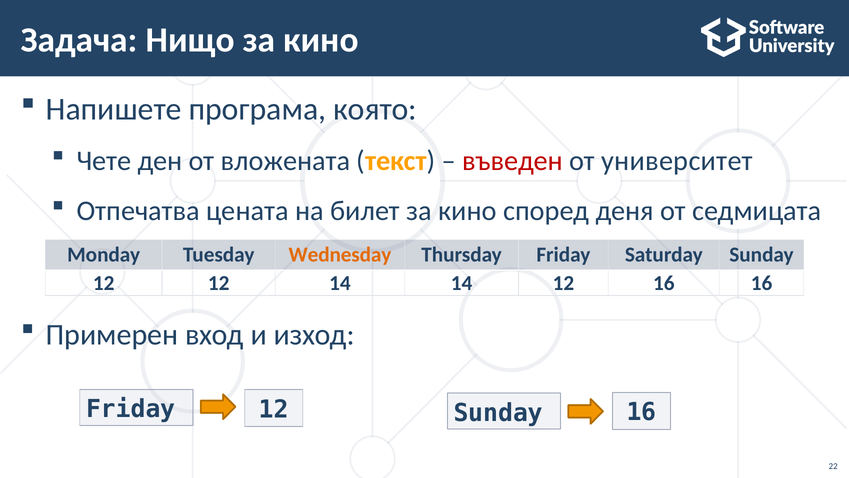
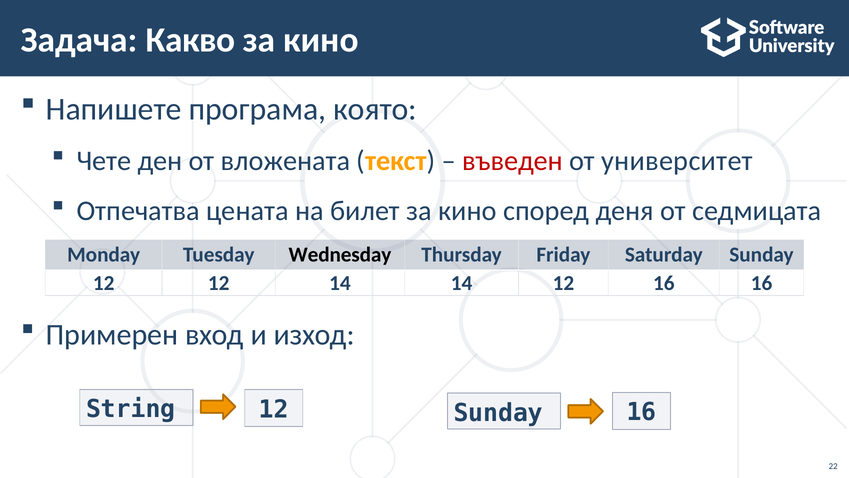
Нищо: Нищо -> Какво
Wednesday colour: orange -> black
Friday at (131, 409): Friday -> String
